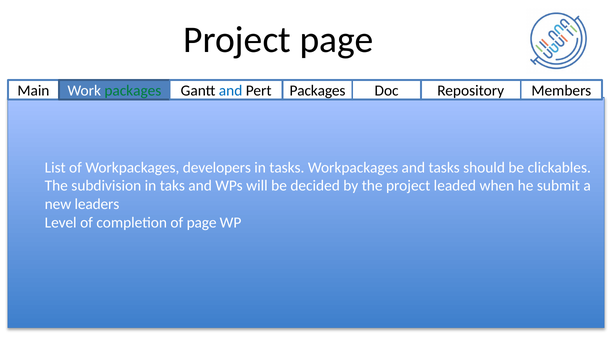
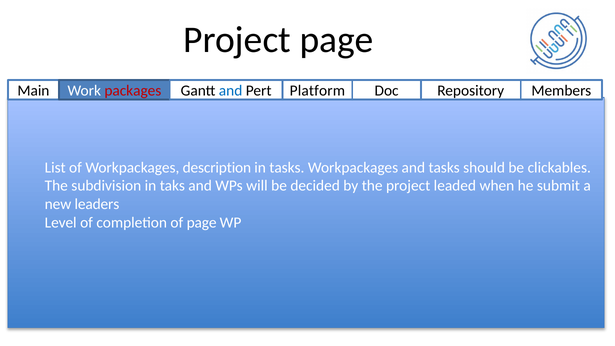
packages at (133, 91) colour: green -> red
Pert Packages: Packages -> Platform
developers: developers -> description
